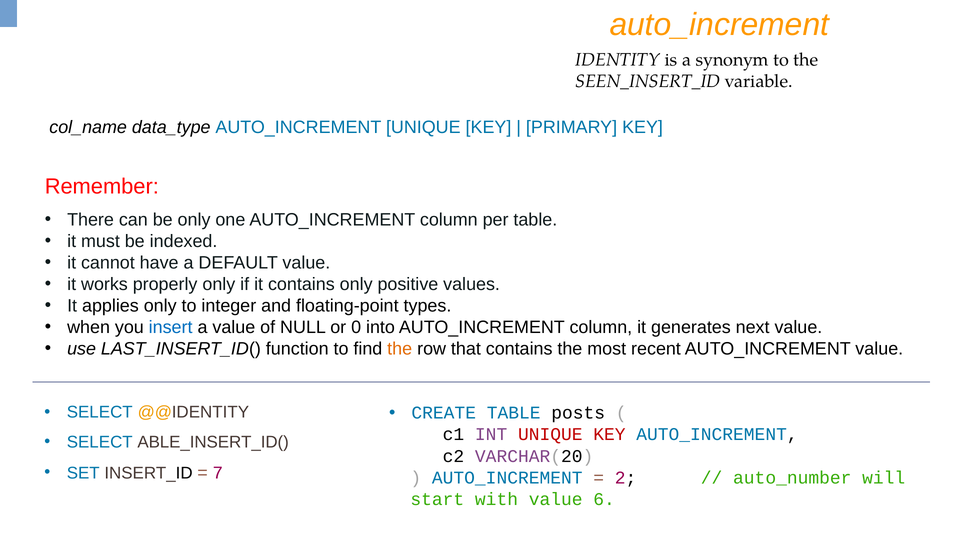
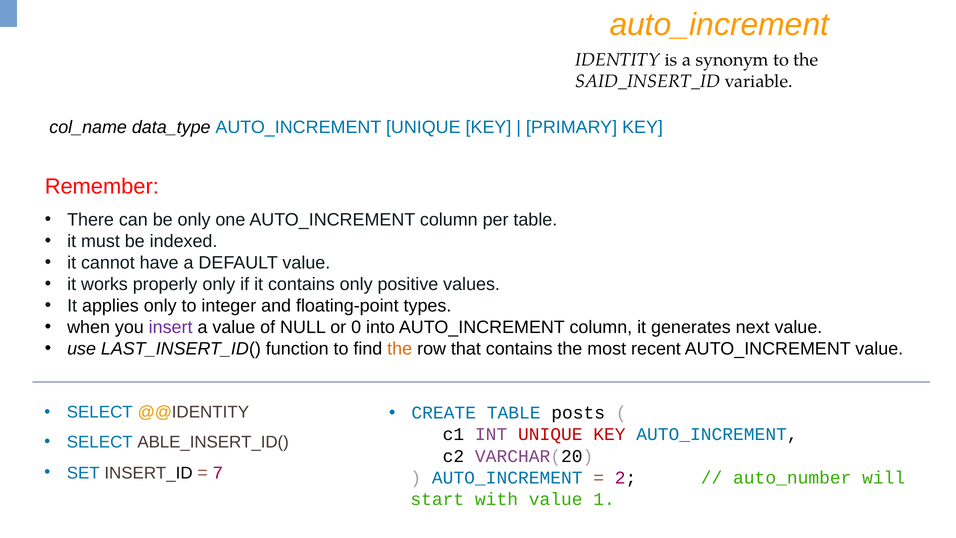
SEEN_INSERT_ID: SEEN_INSERT_ID -> SAID_INSERT_ID
insert colour: blue -> purple
6: 6 -> 1
